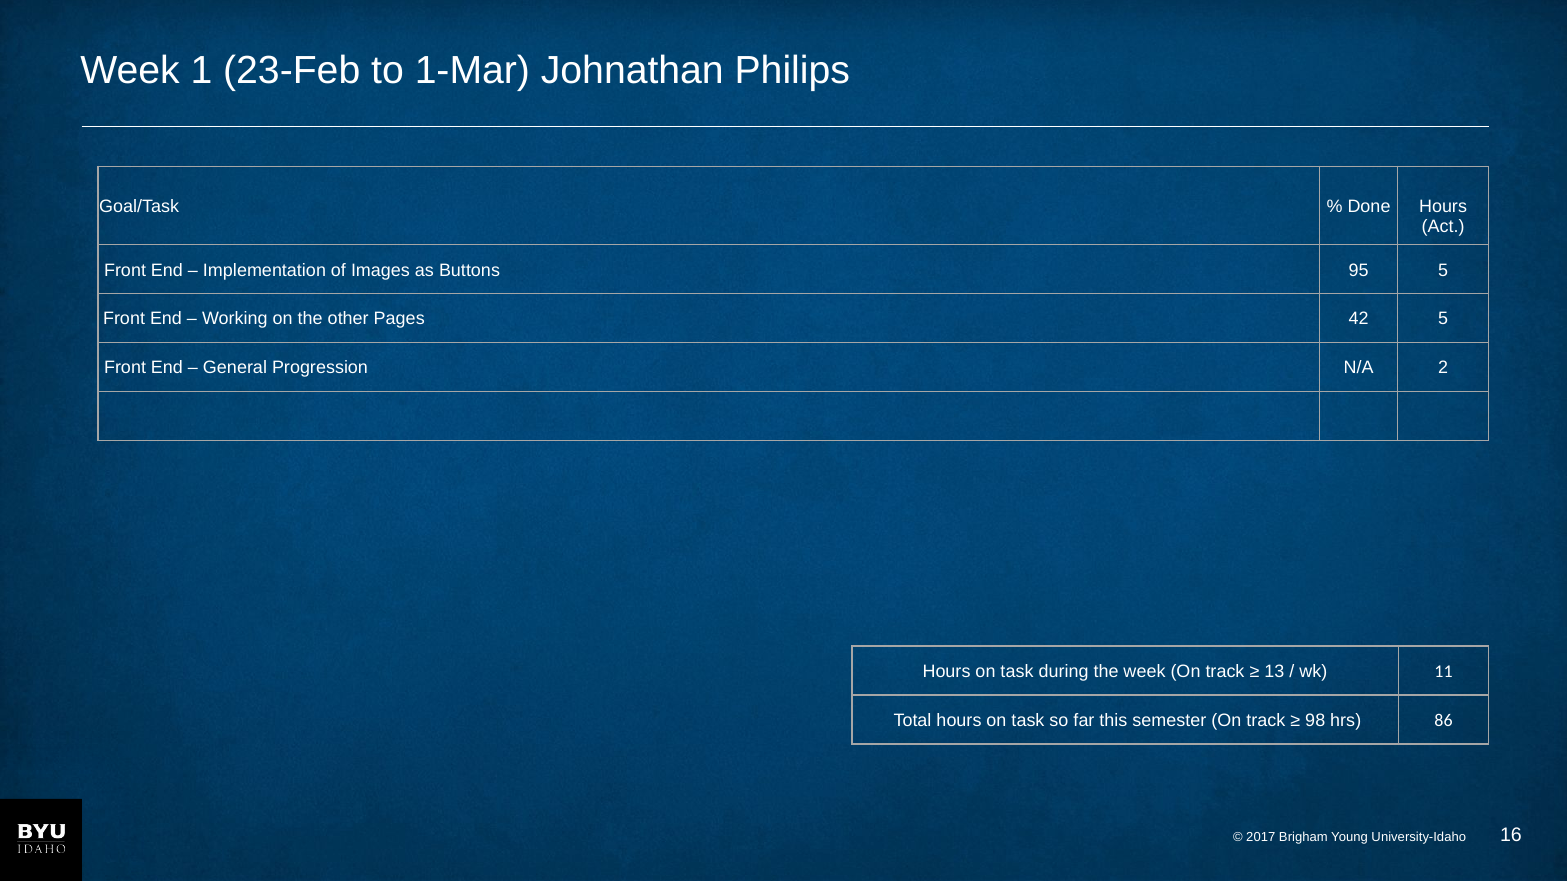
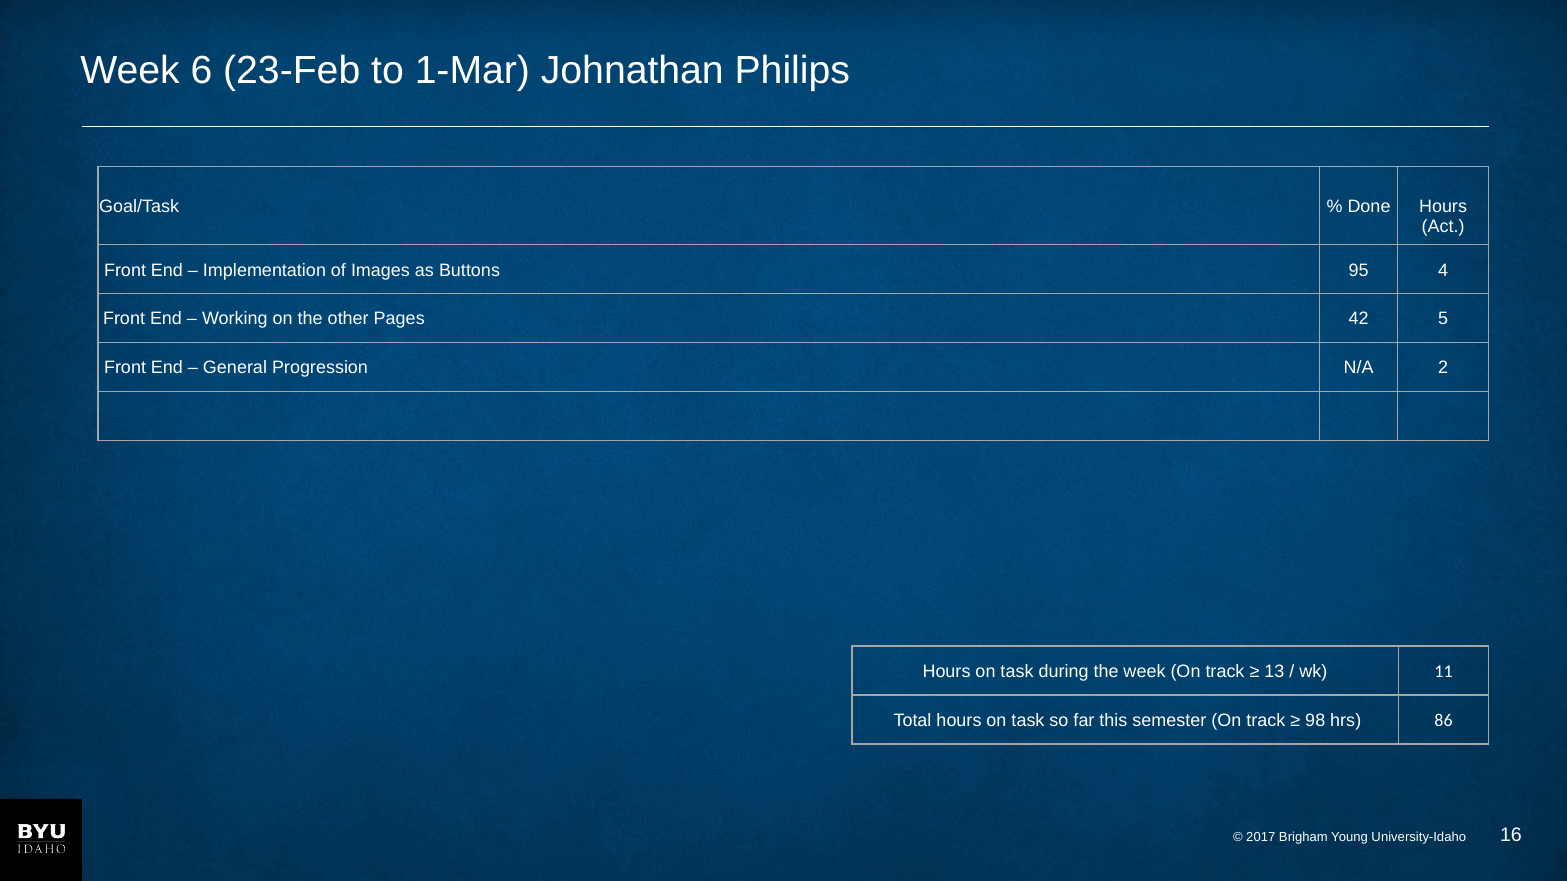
1: 1 -> 6
95 5: 5 -> 4
